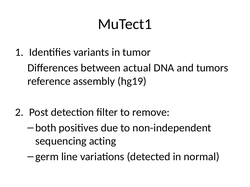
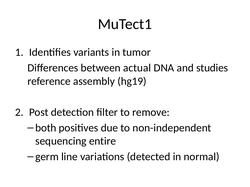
tumors: tumors -> studies
acting: acting -> entire
